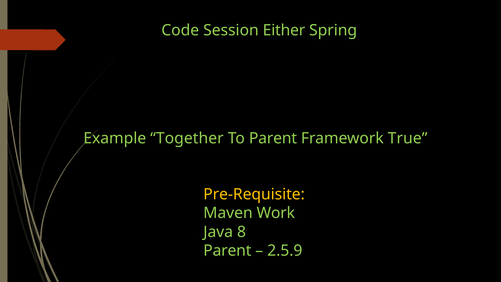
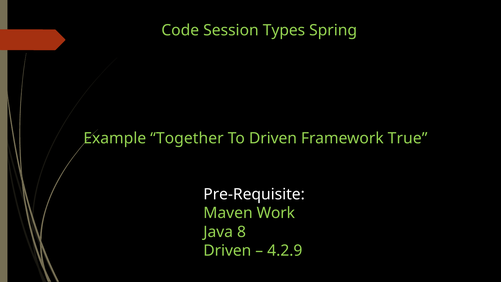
Either: Either -> Types
To Parent: Parent -> Driven
Pre-Requisite colour: yellow -> white
Parent at (227, 251): Parent -> Driven
2.5.9: 2.5.9 -> 4.2.9
